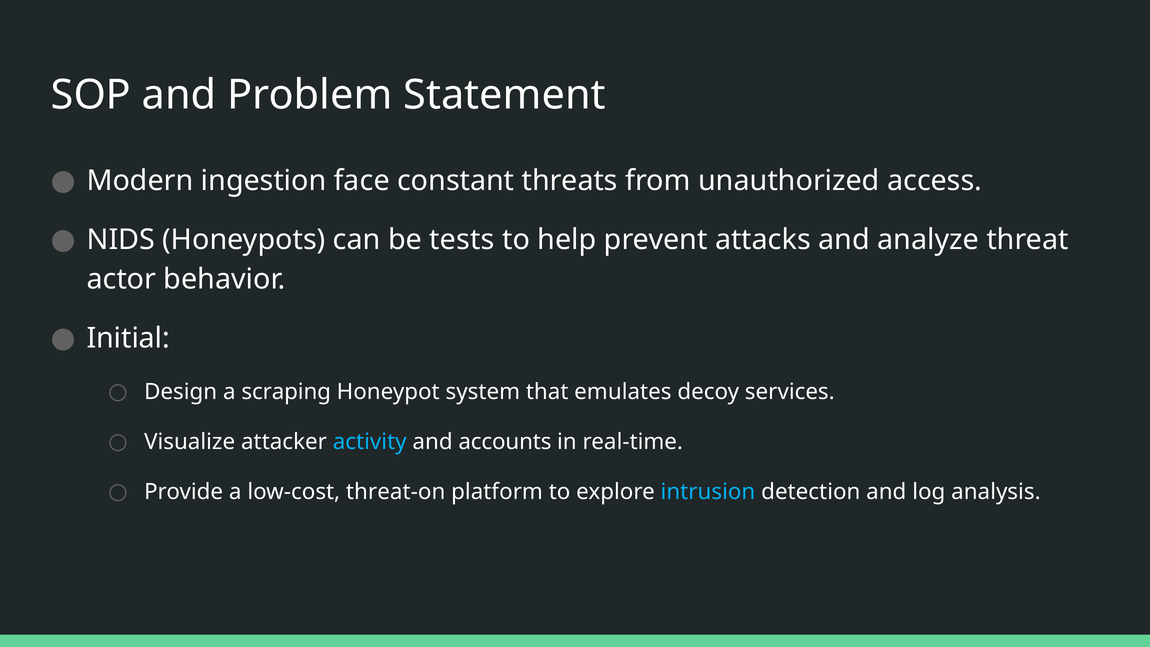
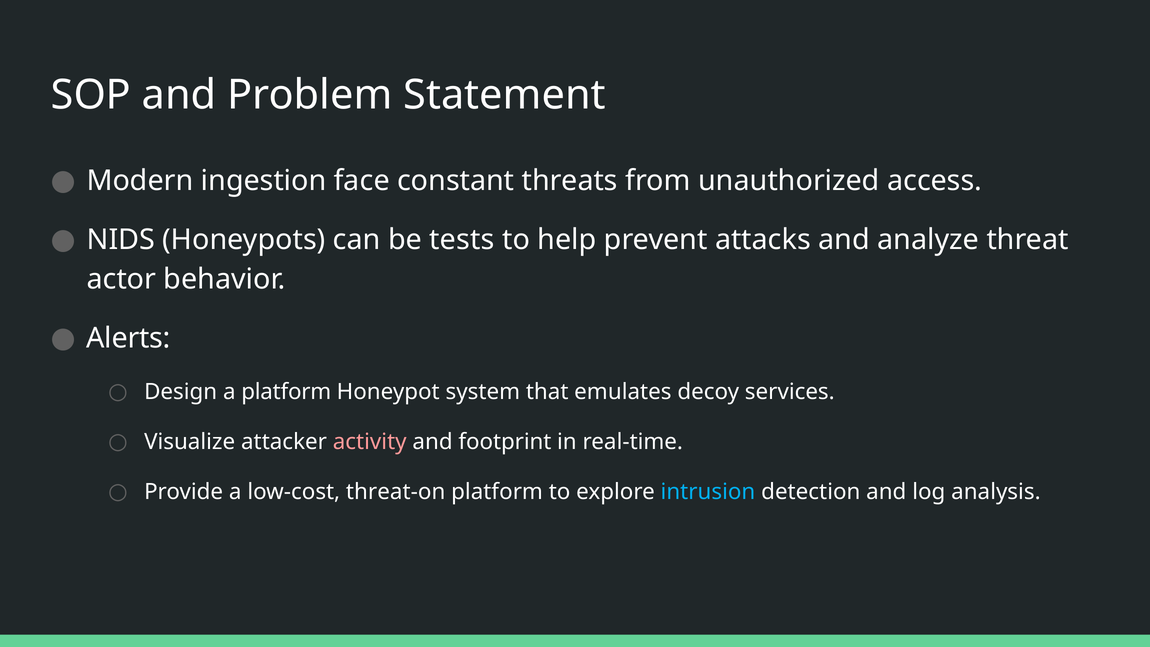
Initial: Initial -> Alerts
a scraping: scraping -> platform
activity colour: light blue -> pink
accounts: accounts -> footprint
